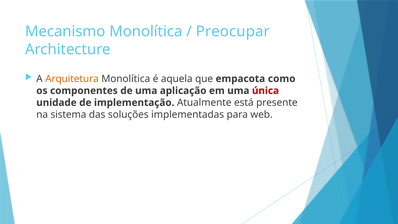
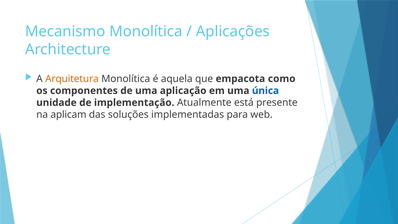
Preocupar: Preocupar -> Aplicações
única colour: red -> blue
sistema: sistema -> aplicam
